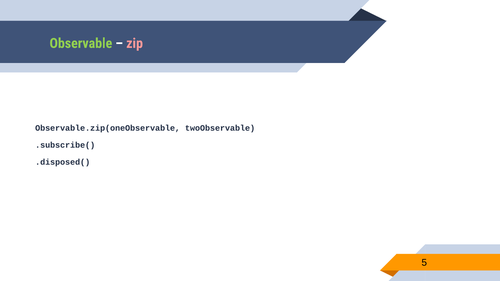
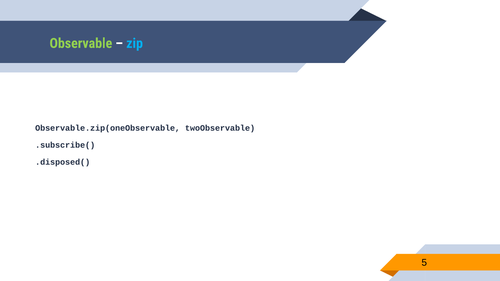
zip colour: pink -> light blue
